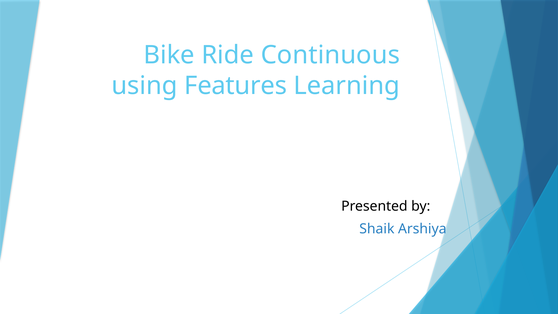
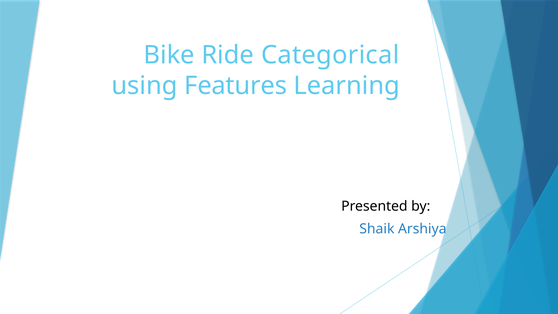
Continuous: Continuous -> Categorical
